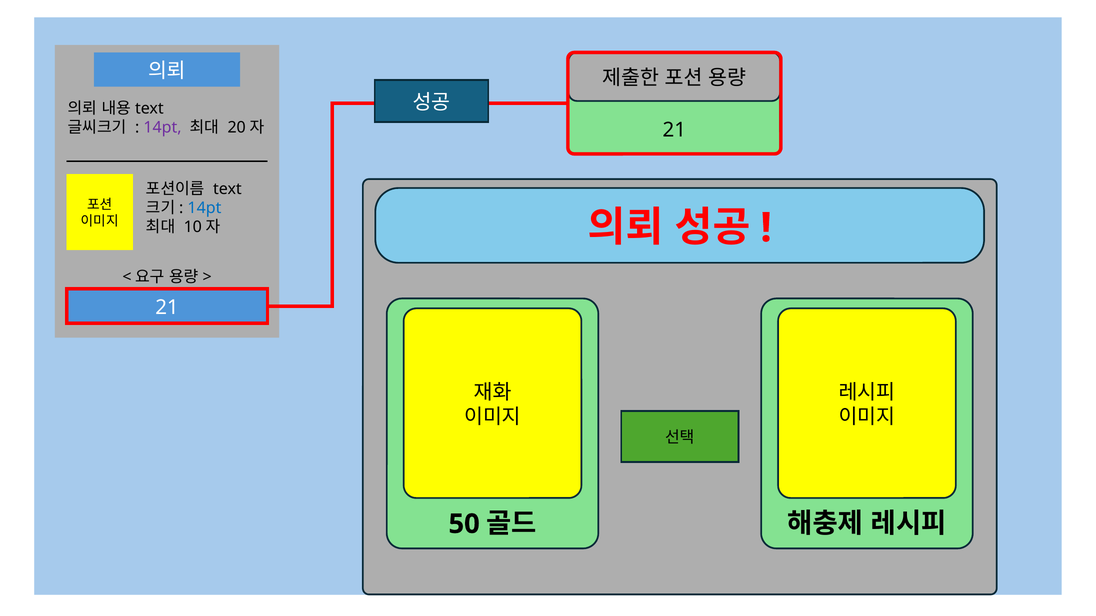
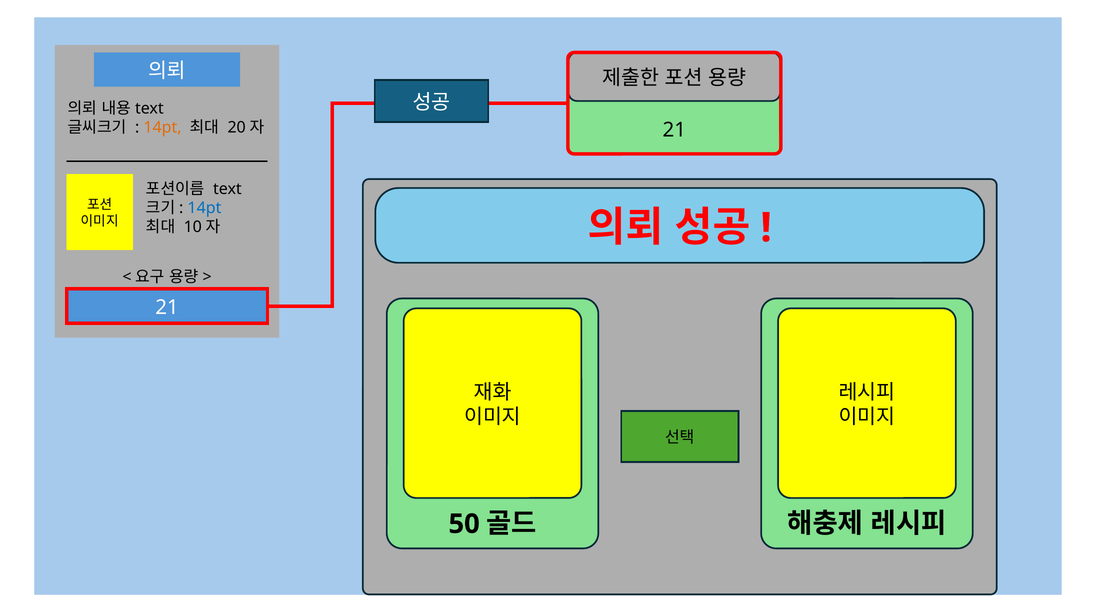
14pt at (163, 128) colour: purple -> orange
